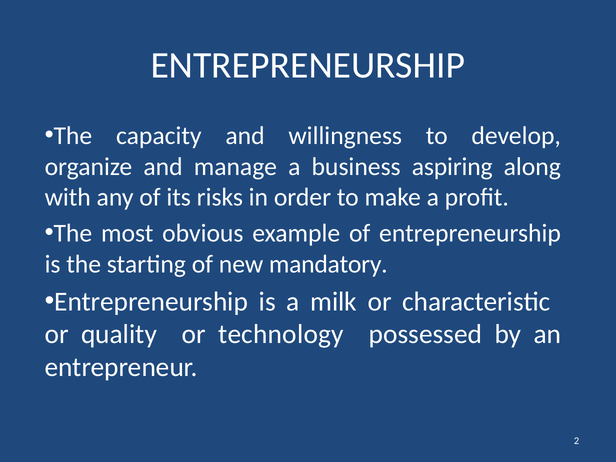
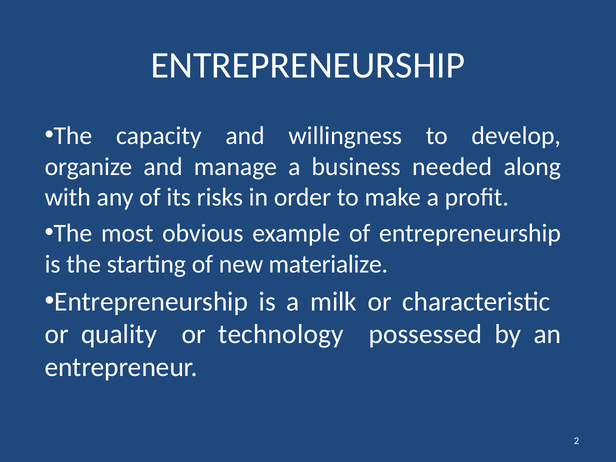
aspiring: aspiring -> needed
mandatory: mandatory -> materialize
